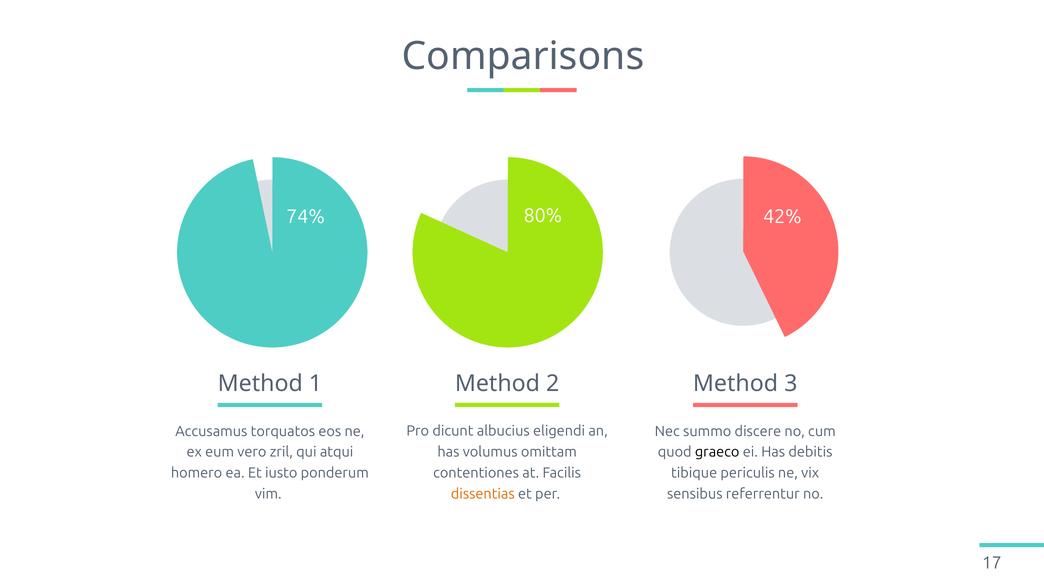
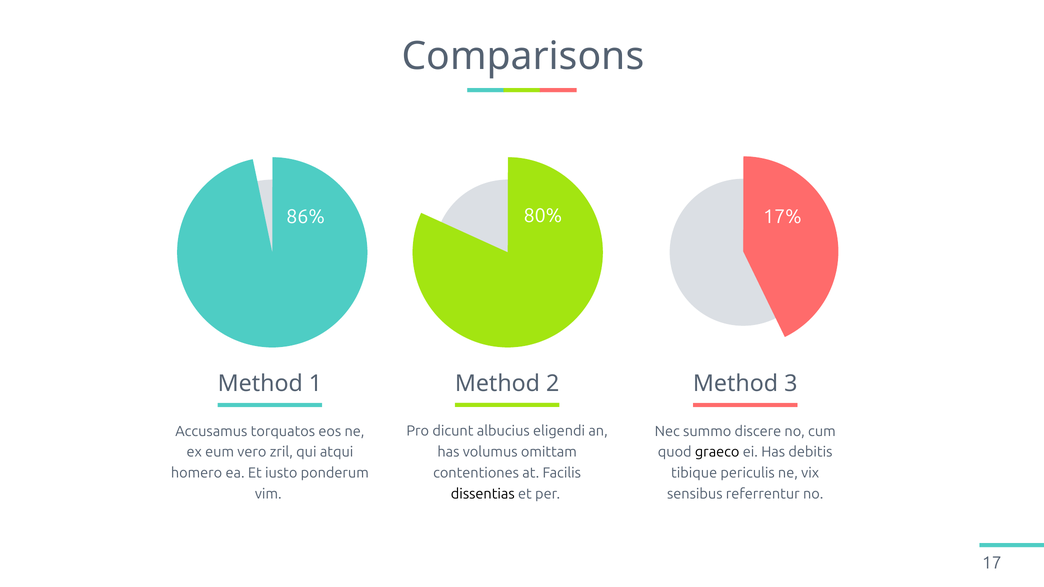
74%: 74% -> 86%
42%: 42% -> 17%
dissentias colour: orange -> black
